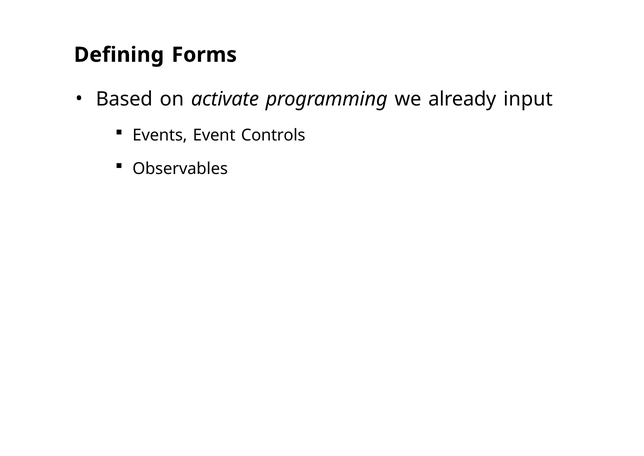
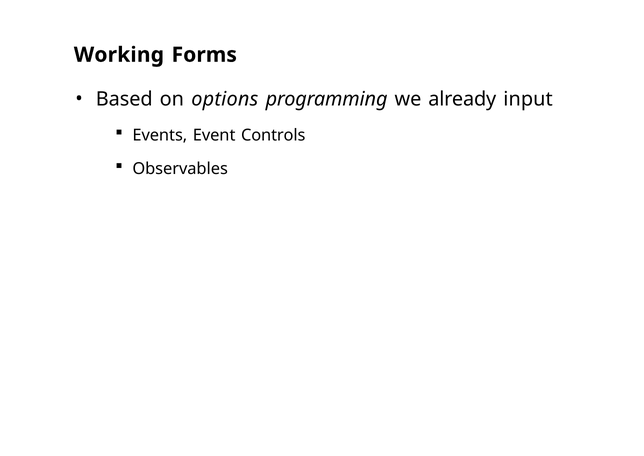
Defining: Defining -> Working
activate: activate -> options
